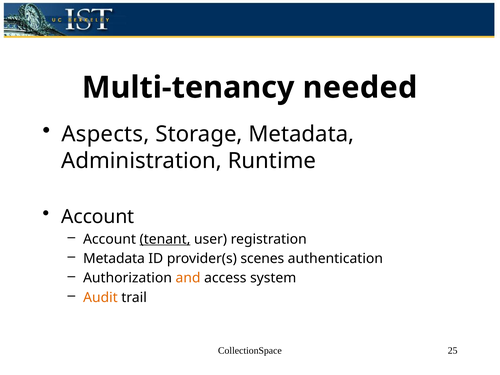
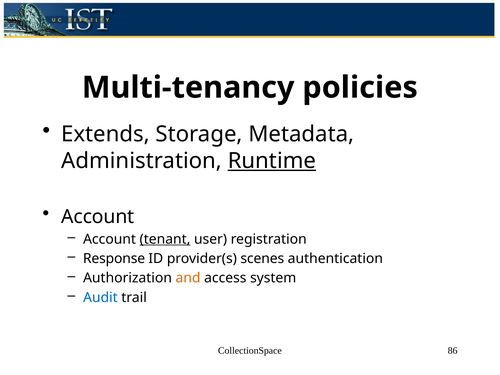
needed: needed -> policies
Aspects: Aspects -> Extends
Runtime underline: none -> present
Metadata at (114, 259): Metadata -> Response
Audit colour: orange -> blue
25: 25 -> 86
